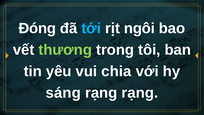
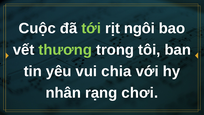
Đóng: Đóng -> Cuộc
tới colour: light blue -> light green
sáng: sáng -> nhân
rạng rạng: rạng -> chơi
